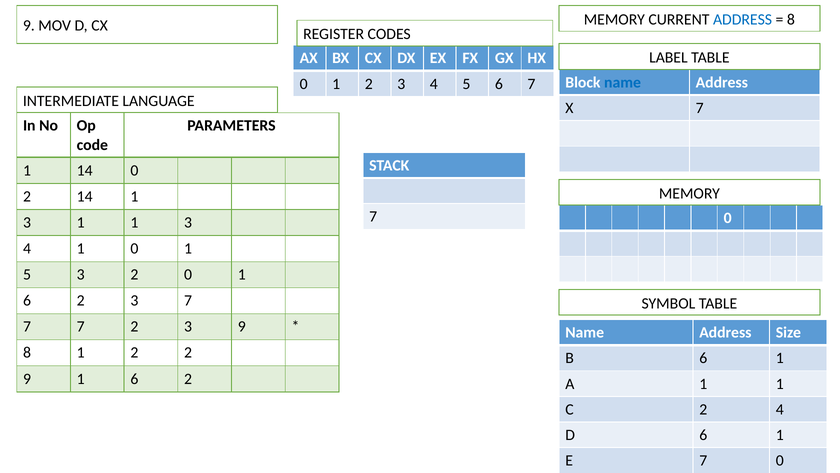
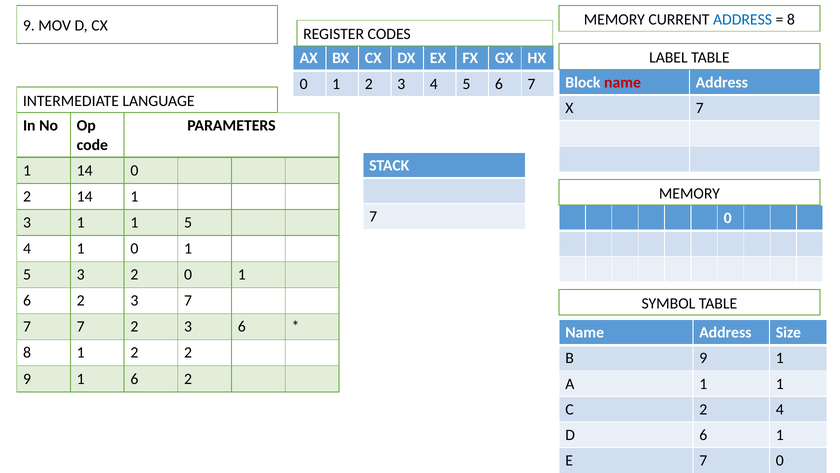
name at (623, 82) colour: blue -> red
1 1 3: 3 -> 5
3 9: 9 -> 6
B 6: 6 -> 9
